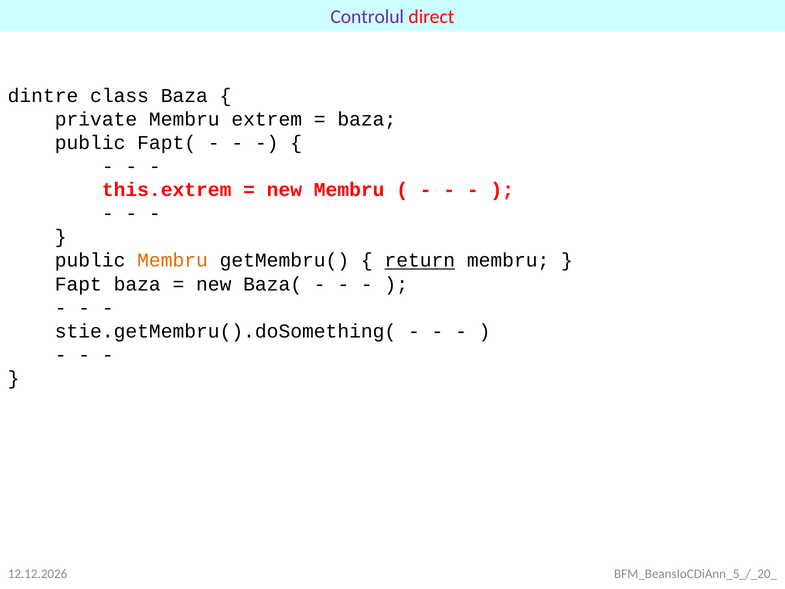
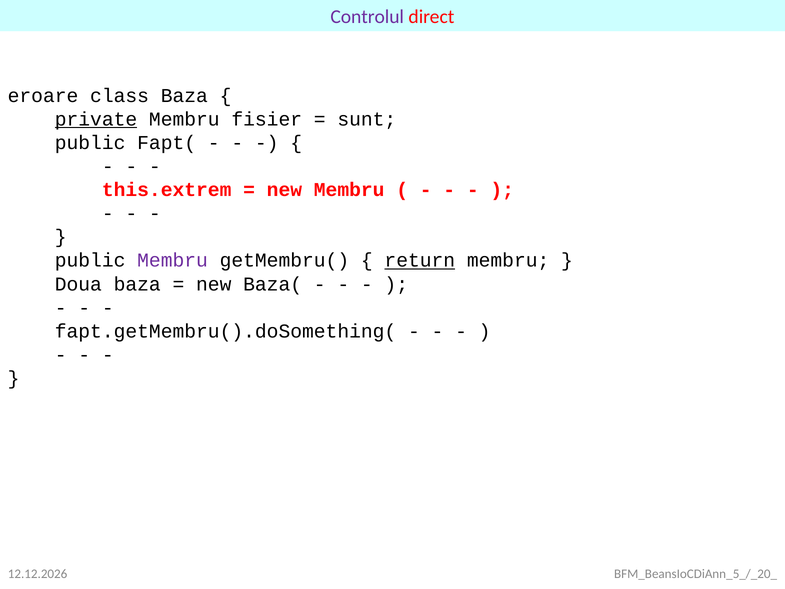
dintre: dintre -> eroare
private underline: none -> present
extrem: extrem -> fisier
baza at (367, 119): baza -> sunt
Membru at (173, 260) colour: orange -> purple
Fapt: Fapt -> Doua
stie.getMembru().doSomething(: stie.getMembru().doSomething( -> fapt.getMembru().doSomething(
